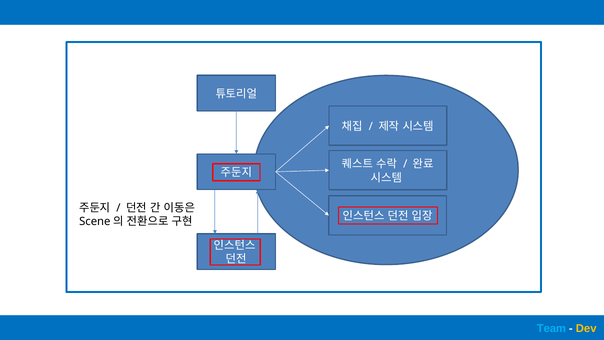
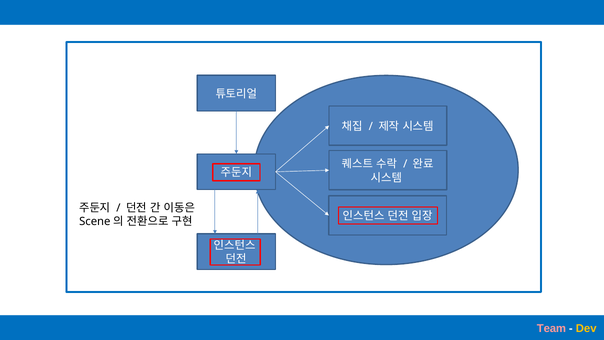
Team colour: light blue -> pink
